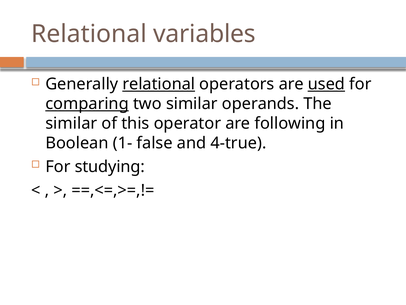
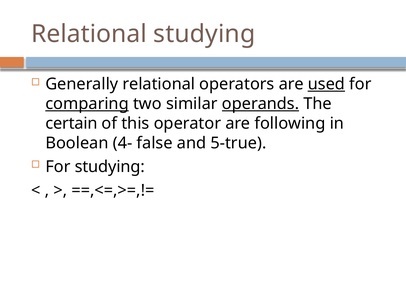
Relational variables: variables -> studying
relational at (159, 84) underline: present -> none
operands underline: none -> present
similar at (71, 123): similar -> certain
1-: 1- -> 4-
4-true: 4-true -> 5-true
